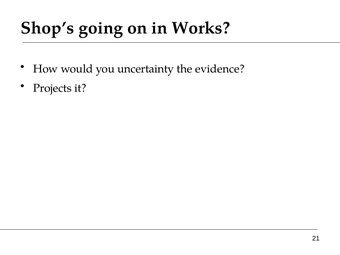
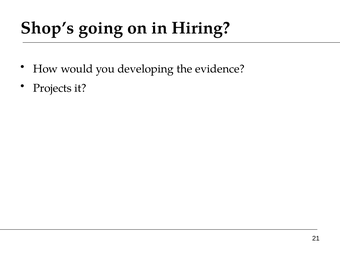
Works: Works -> Hiring
uncertainty: uncertainty -> developing
